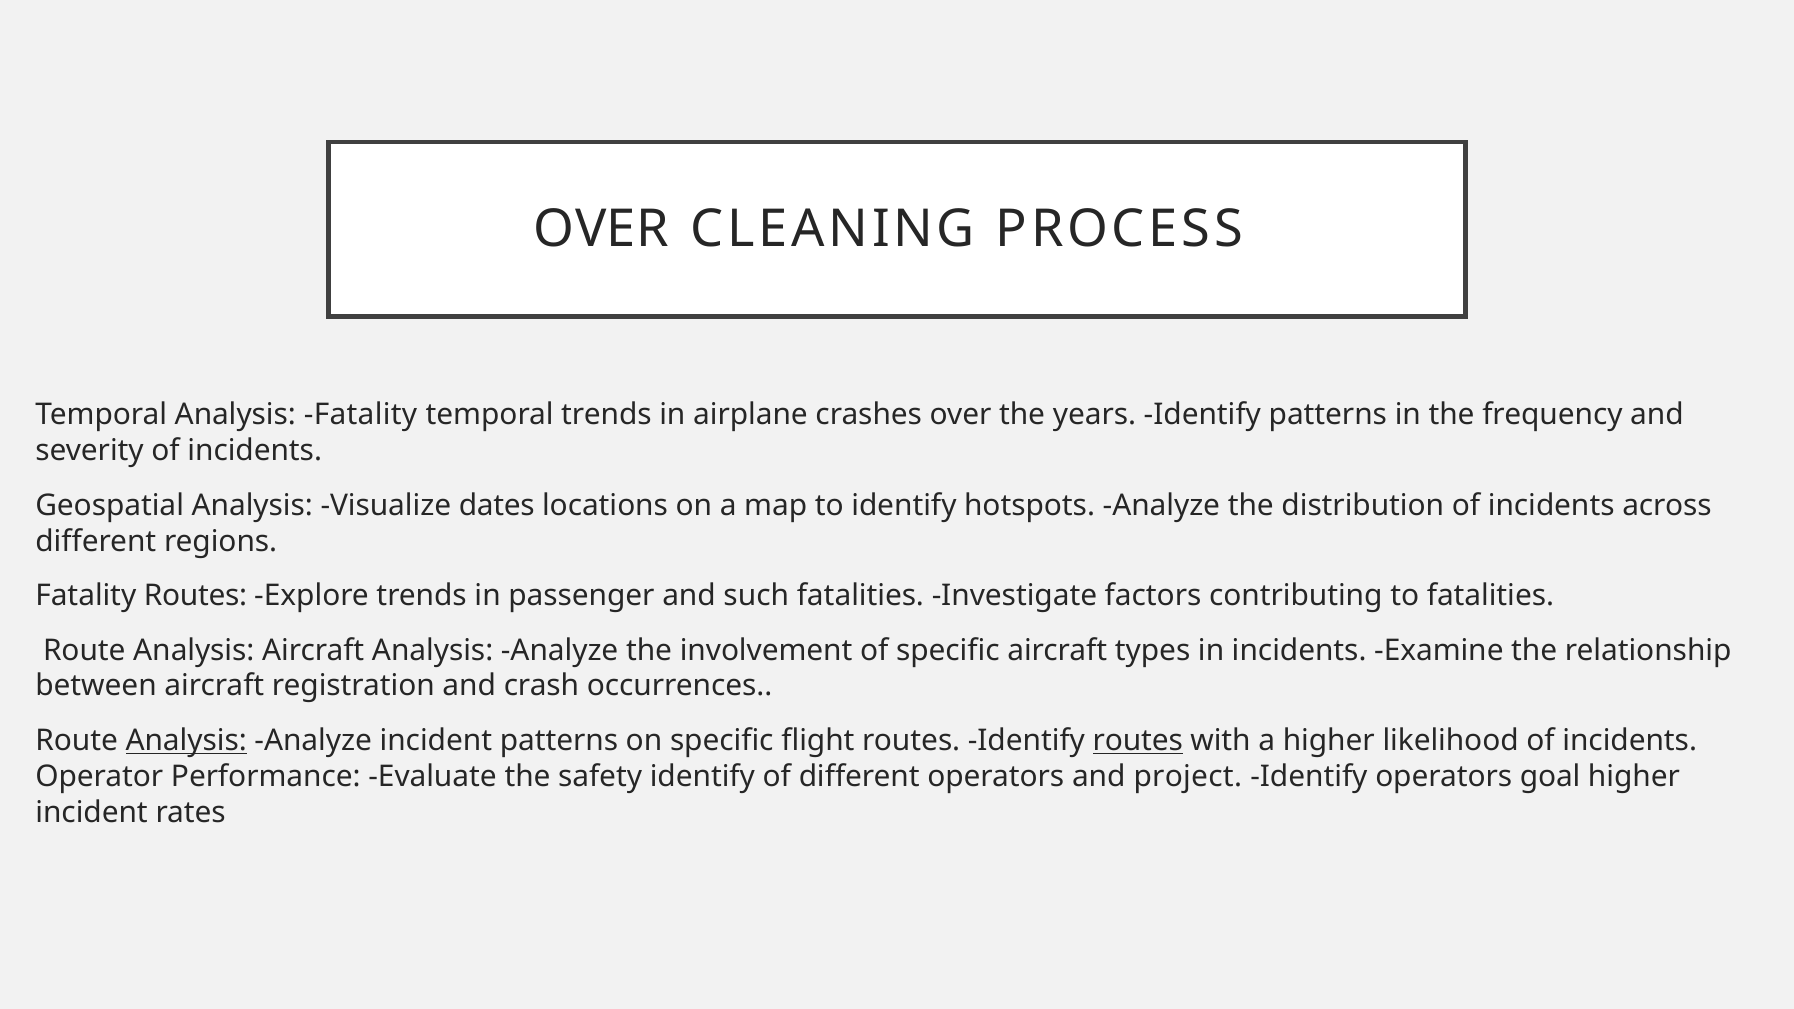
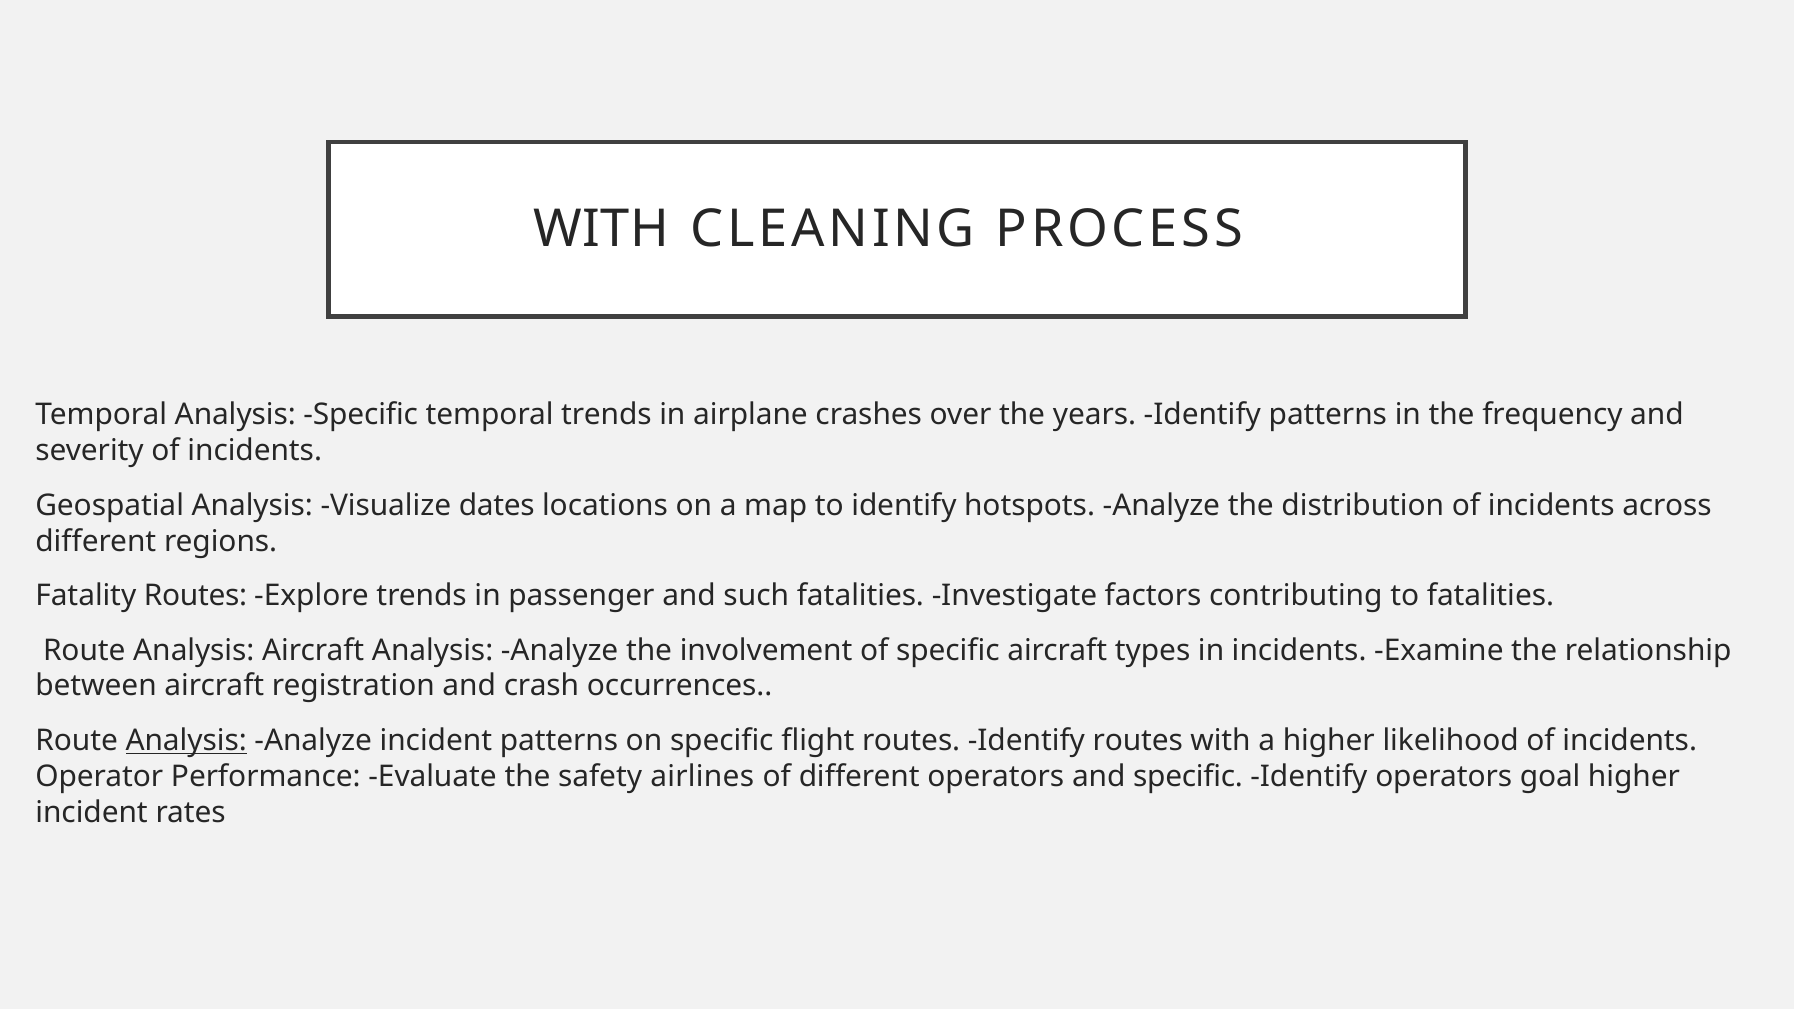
OVER at (601, 229): OVER -> WITH
Analysis Fatality: Fatality -> Specific
routes at (1138, 741) underline: present -> none
safety identify: identify -> airlines
and project: project -> specific
